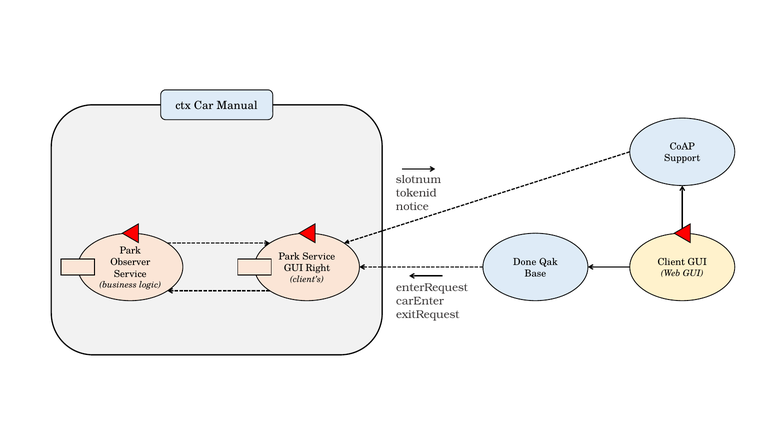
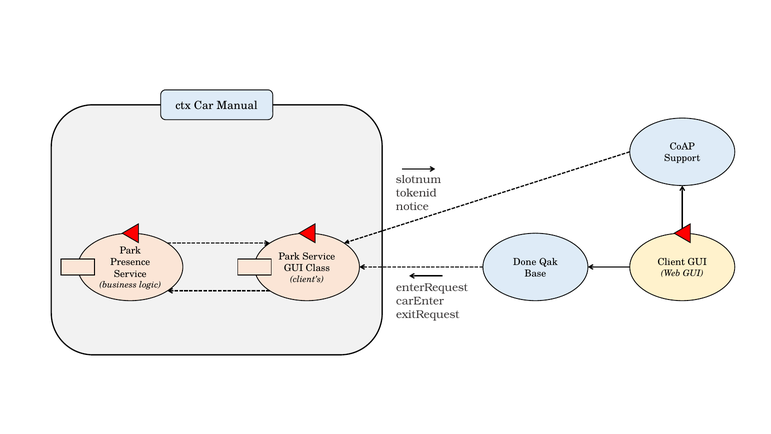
Observer: Observer -> Presence
Right: Right -> Class
